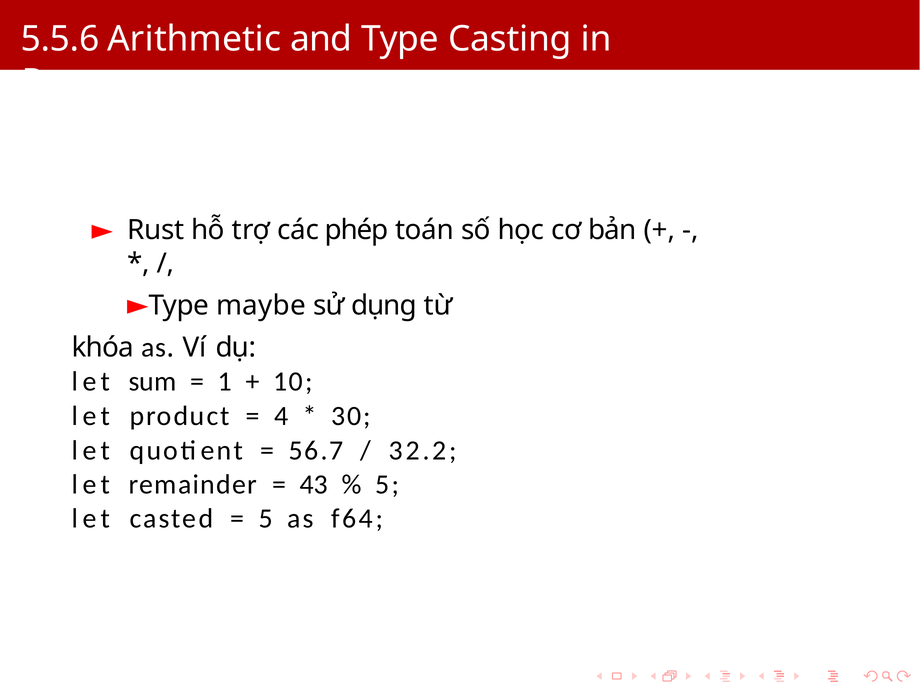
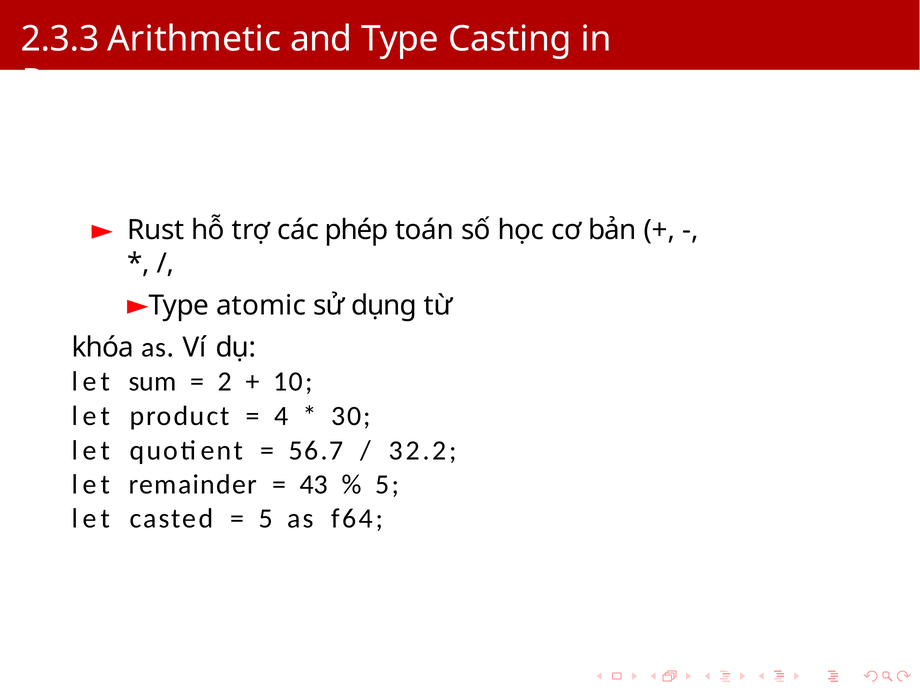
5.5.6: 5.5.6 -> 2.3.3
maybe: maybe -> atomic
1: 1 -> 2
